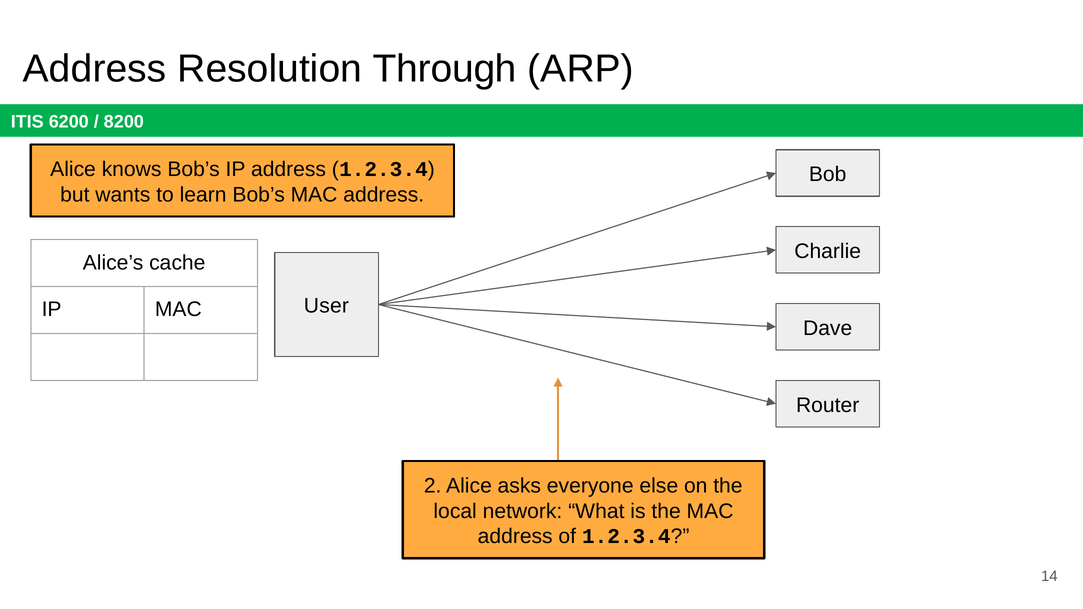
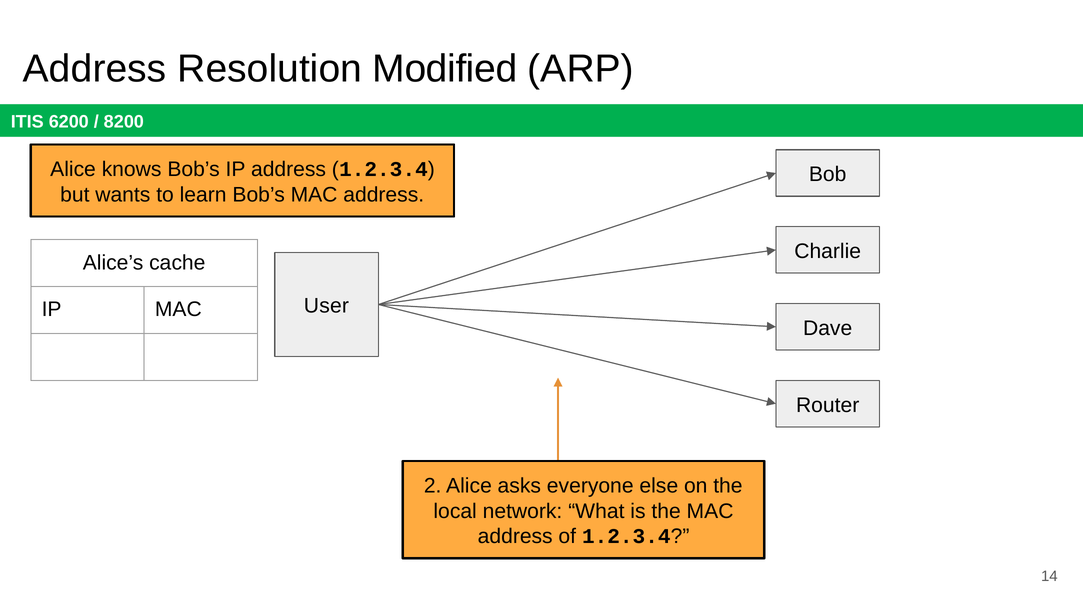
Through: Through -> Modified
